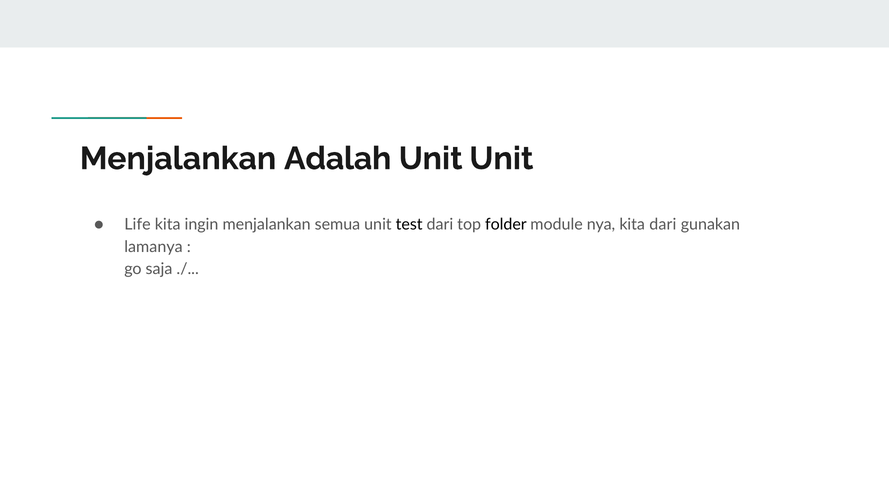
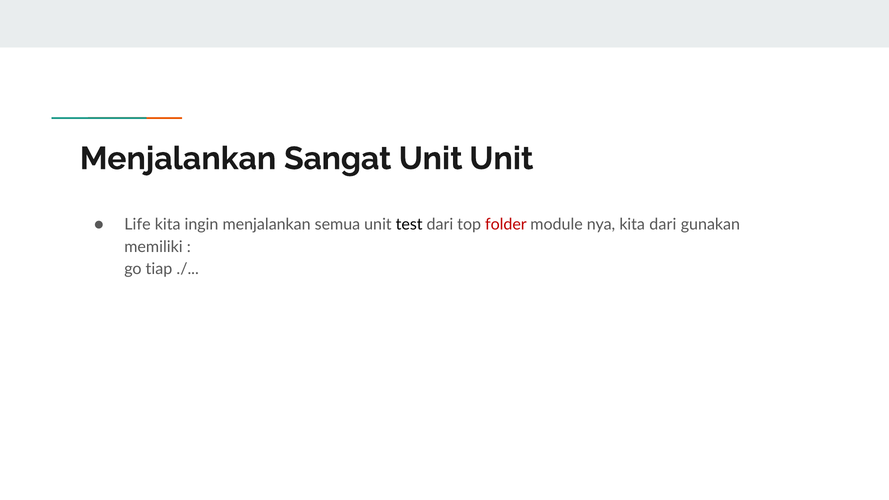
Adalah: Adalah -> Sangat
folder colour: black -> red
lamanya: lamanya -> memiliki
saja: saja -> tiap
